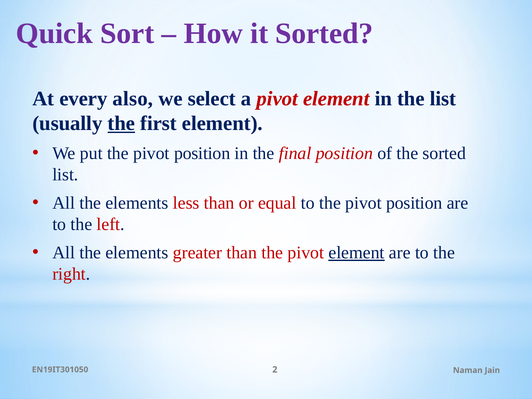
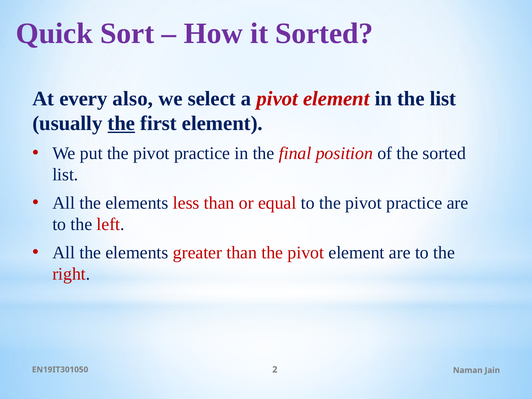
put the pivot position: position -> practice
to the pivot position: position -> practice
element at (356, 253) underline: present -> none
